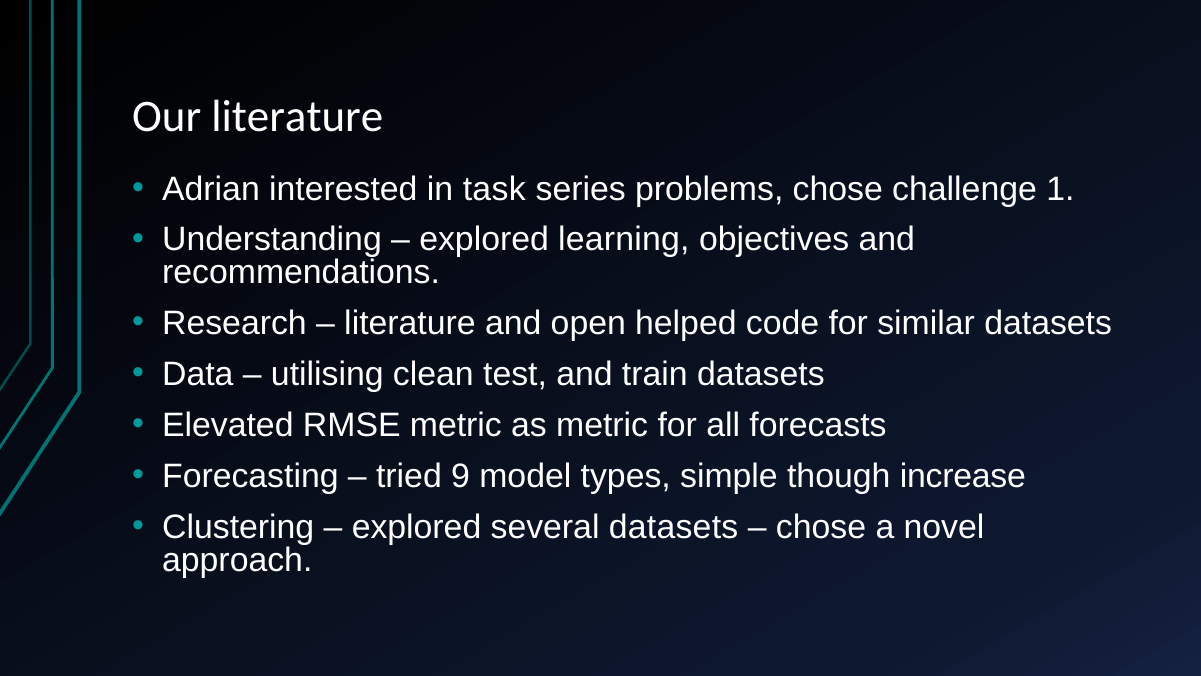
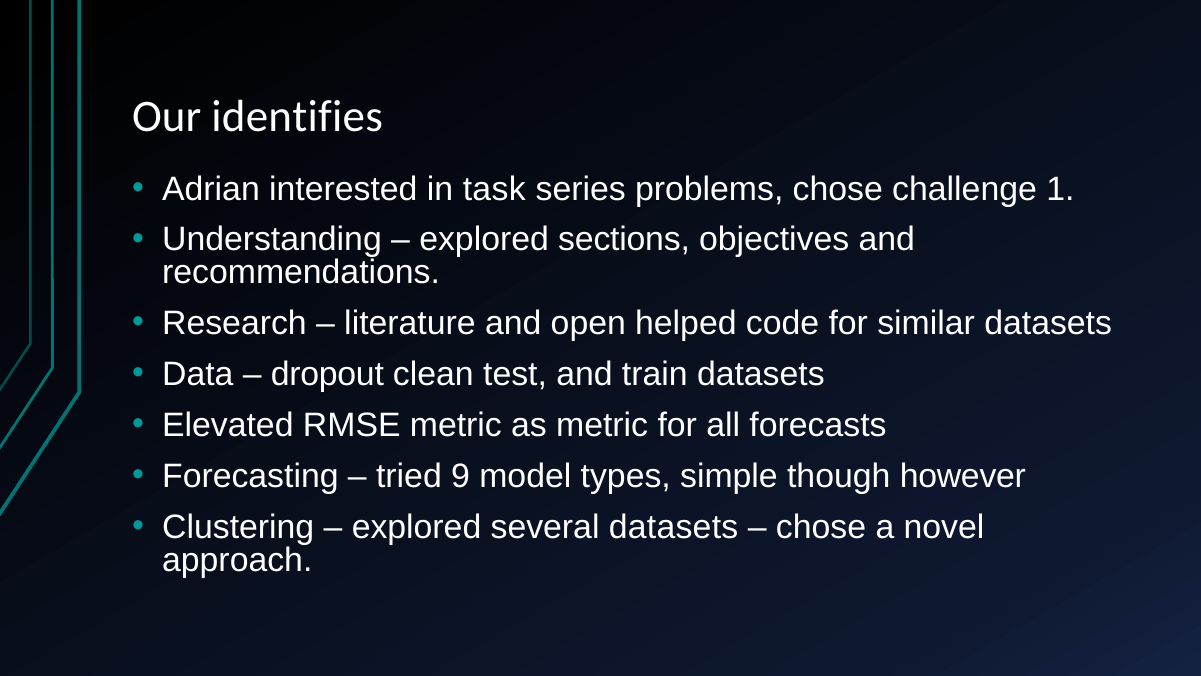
Our literature: literature -> identifies
learning: learning -> sections
utilising: utilising -> dropout
increase: increase -> however
